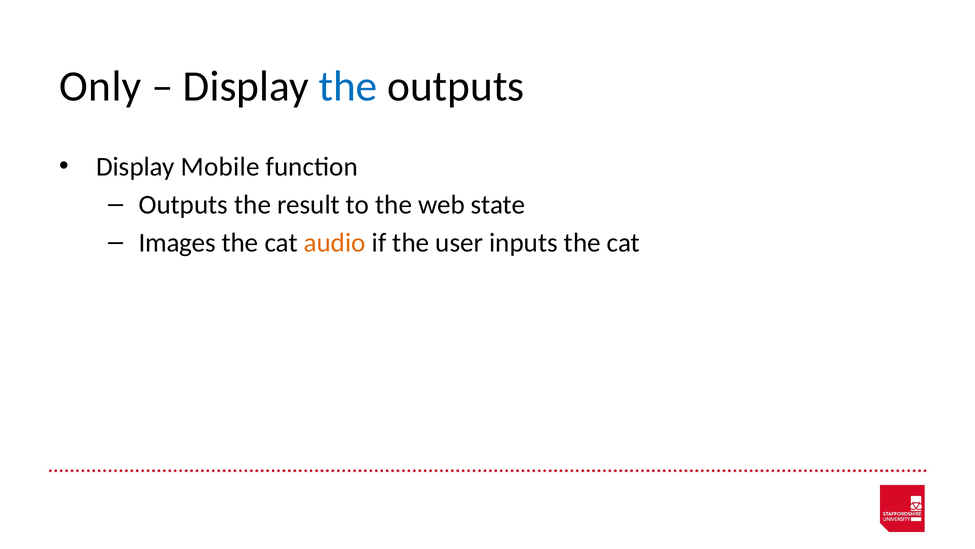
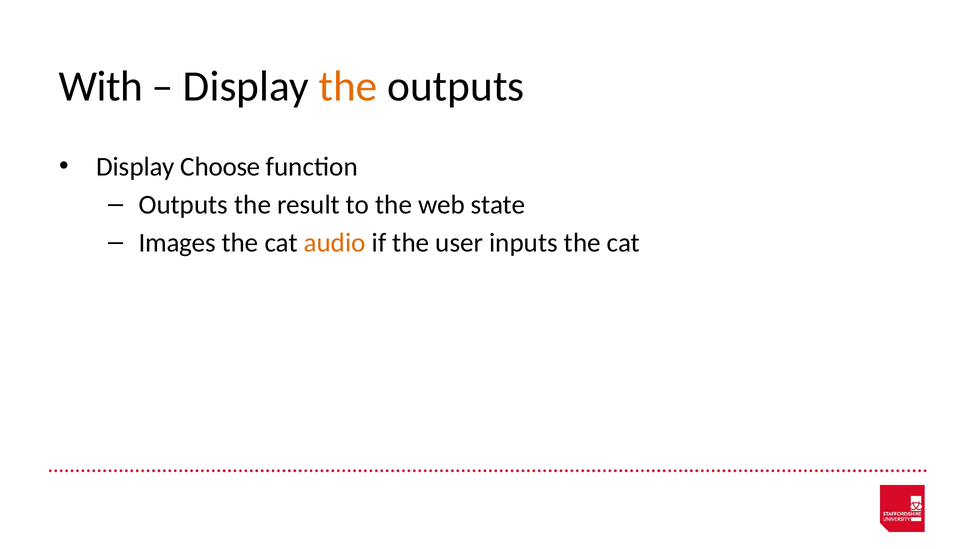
Only: Only -> With
the at (348, 86) colour: blue -> orange
Mobile: Mobile -> Choose
